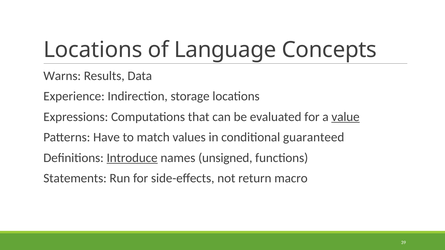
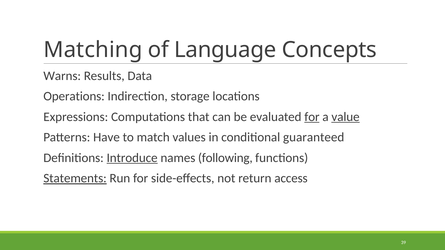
Locations at (93, 50): Locations -> Matching
Experience: Experience -> Operations
for at (312, 117) underline: none -> present
unsigned: unsigned -> following
Statements underline: none -> present
macro: macro -> access
